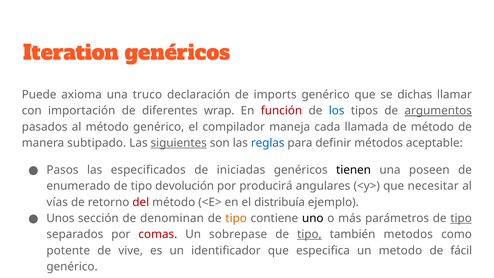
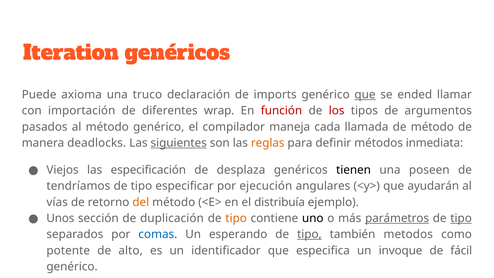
que at (365, 95) underline: none -> present
dichas: dichas -> ended
los colour: blue -> red
argumentos underline: present -> none
subtipado: subtipado -> deadlocks
reglas colour: blue -> orange
aceptable: aceptable -> inmediata
Pasos: Pasos -> Viejos
especificados: especificados -> especificación
iniciadas: iniciadas -> desplaza
enumerado: enumerado -> tendríamos
devolución: devolución -> especificar
producirá: producirá -> ejecución
necesitar: necesitar -> ayudarán
del colour: red -> orange
denominan: denominan -> duplicación
parámetros underline: none -> present
comas colour: red -> blue
sobrepase: sobrepase -> esperando
vive: vive -> alto
metodo: metodo -> invoque
